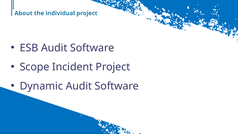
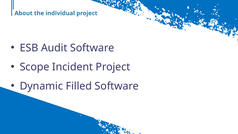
Dynamic Audit: Audit -> Filled
